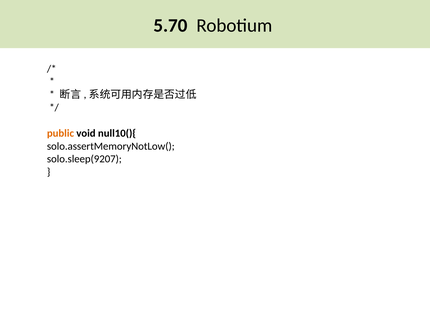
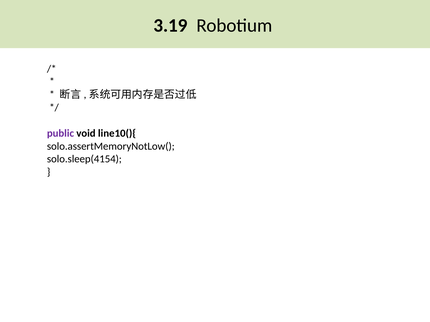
5.70: 5.70 -> 3.19
public colour: orange -> purple
null10(){: null10(){ -> line10(){
solo.sleep(9207: solo.sleep(9207 -> solo.sleep(4154
